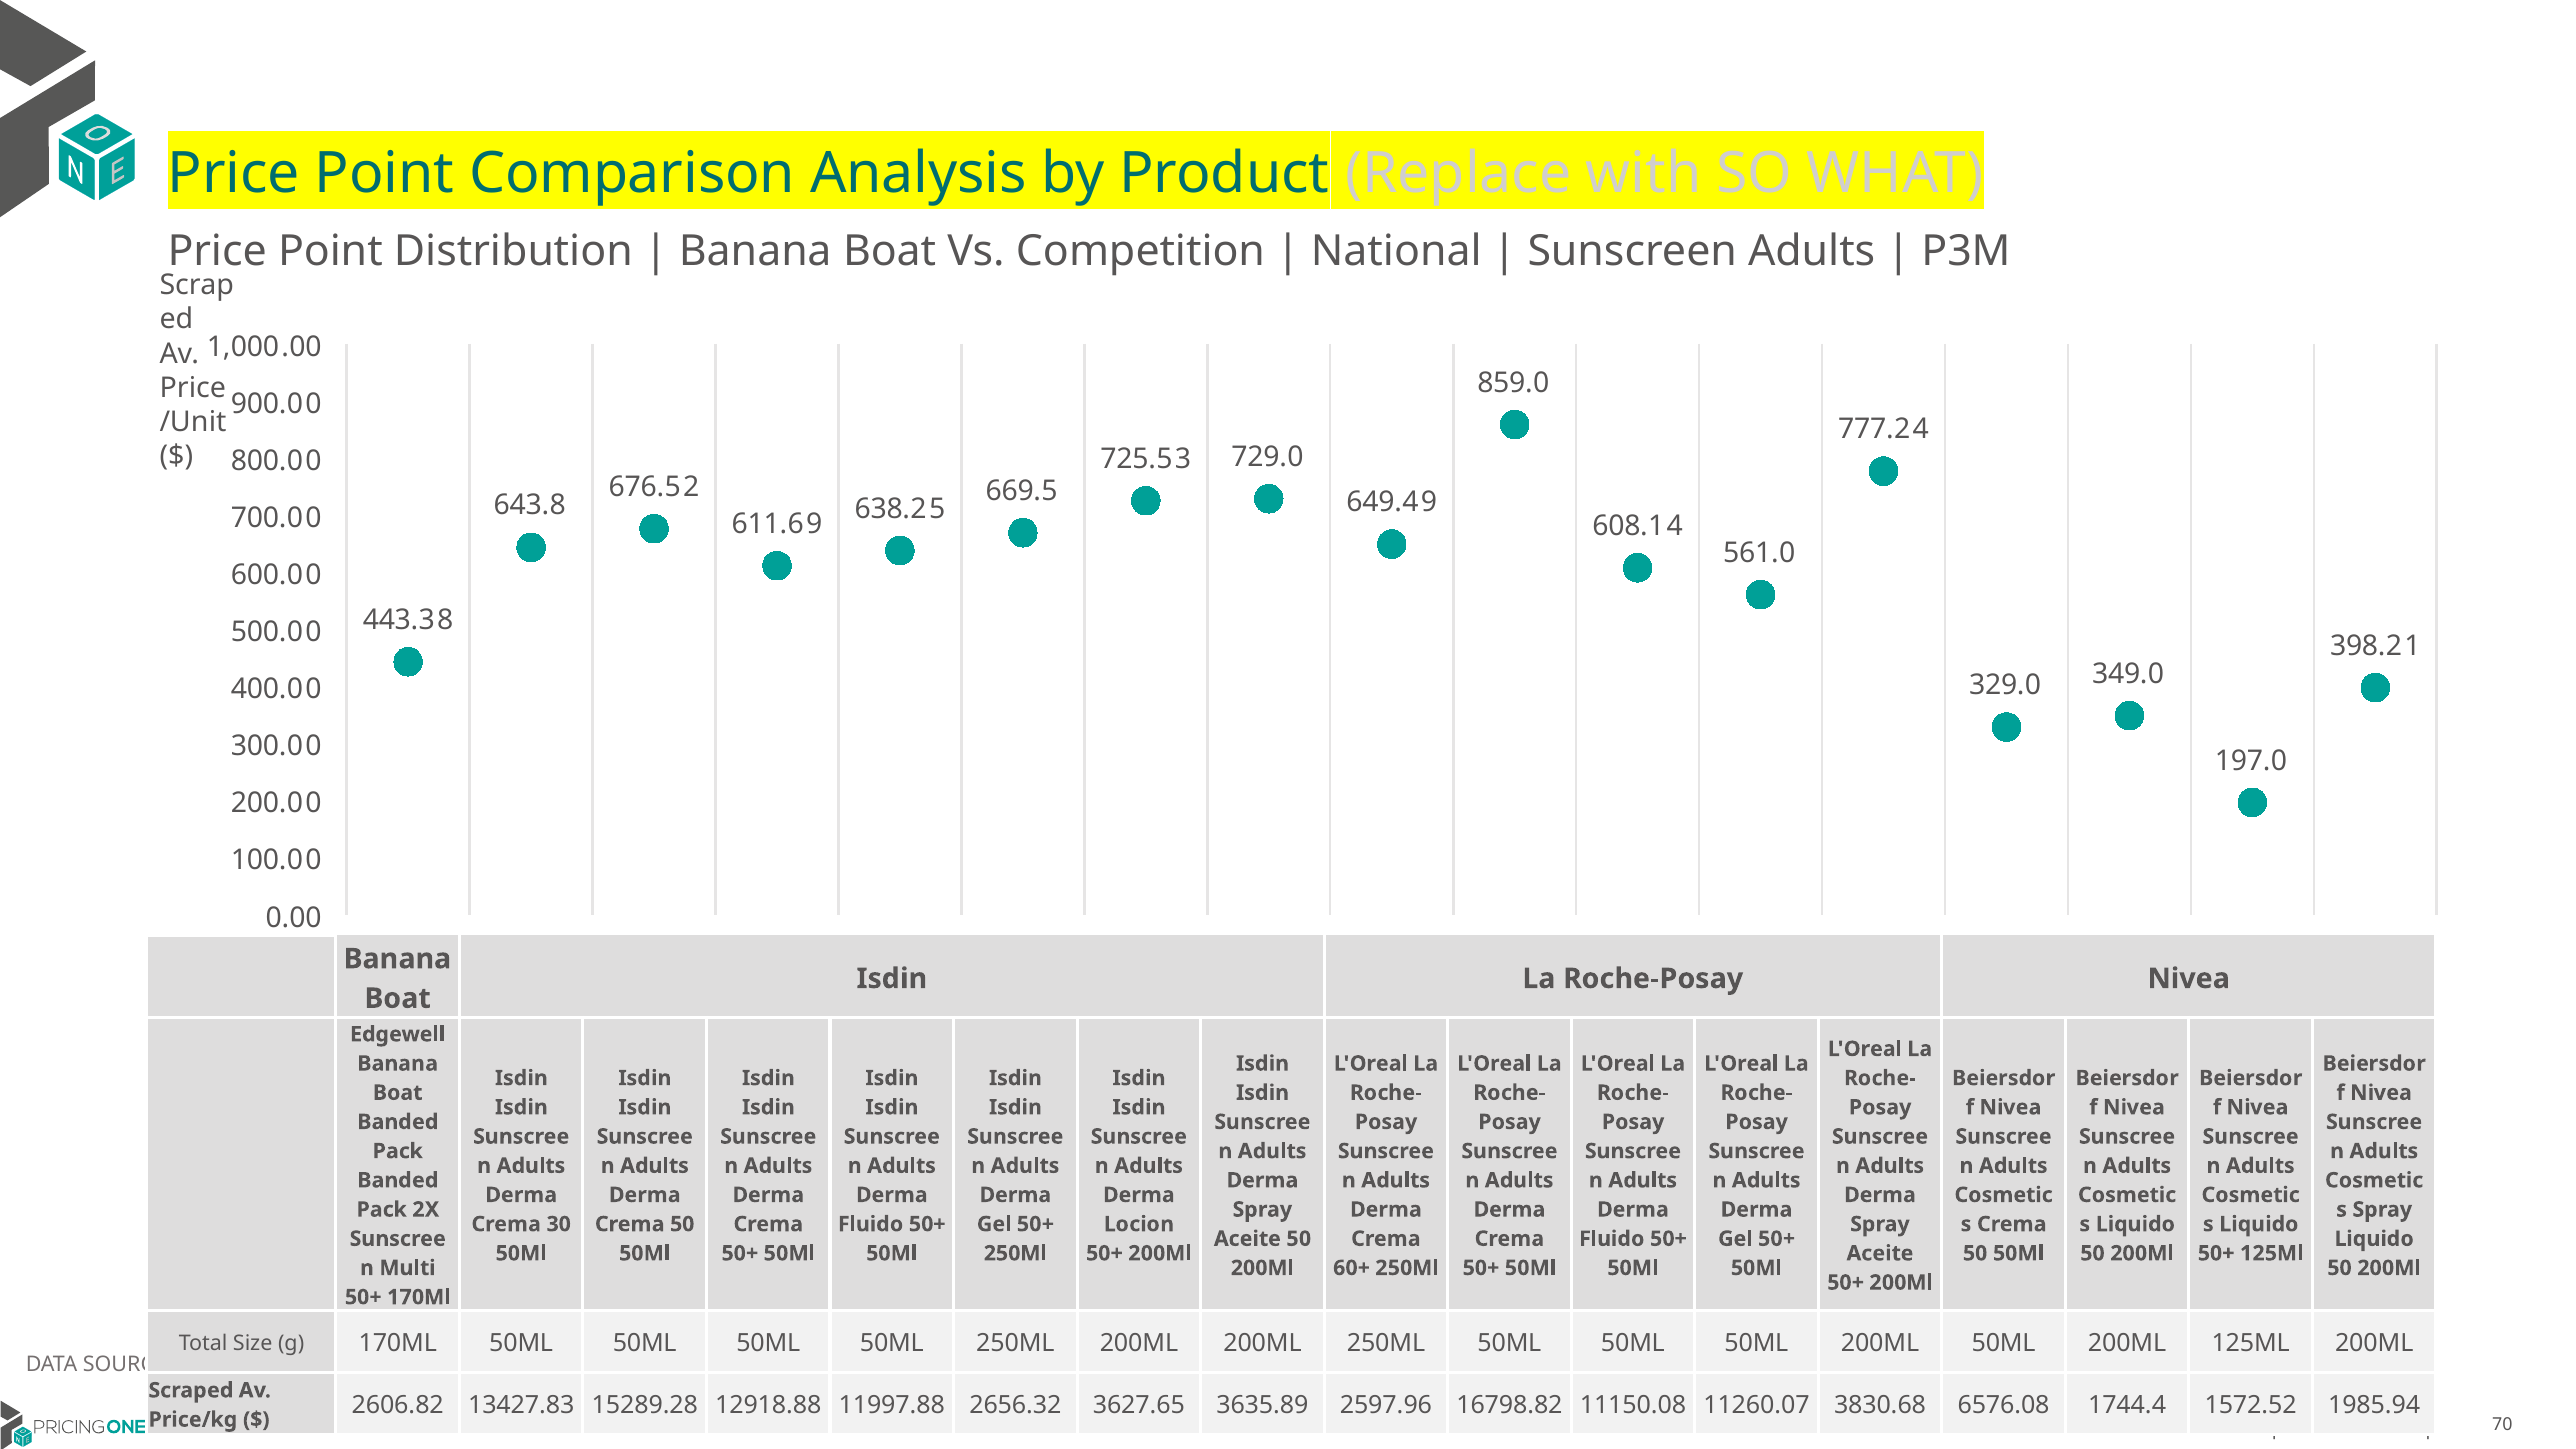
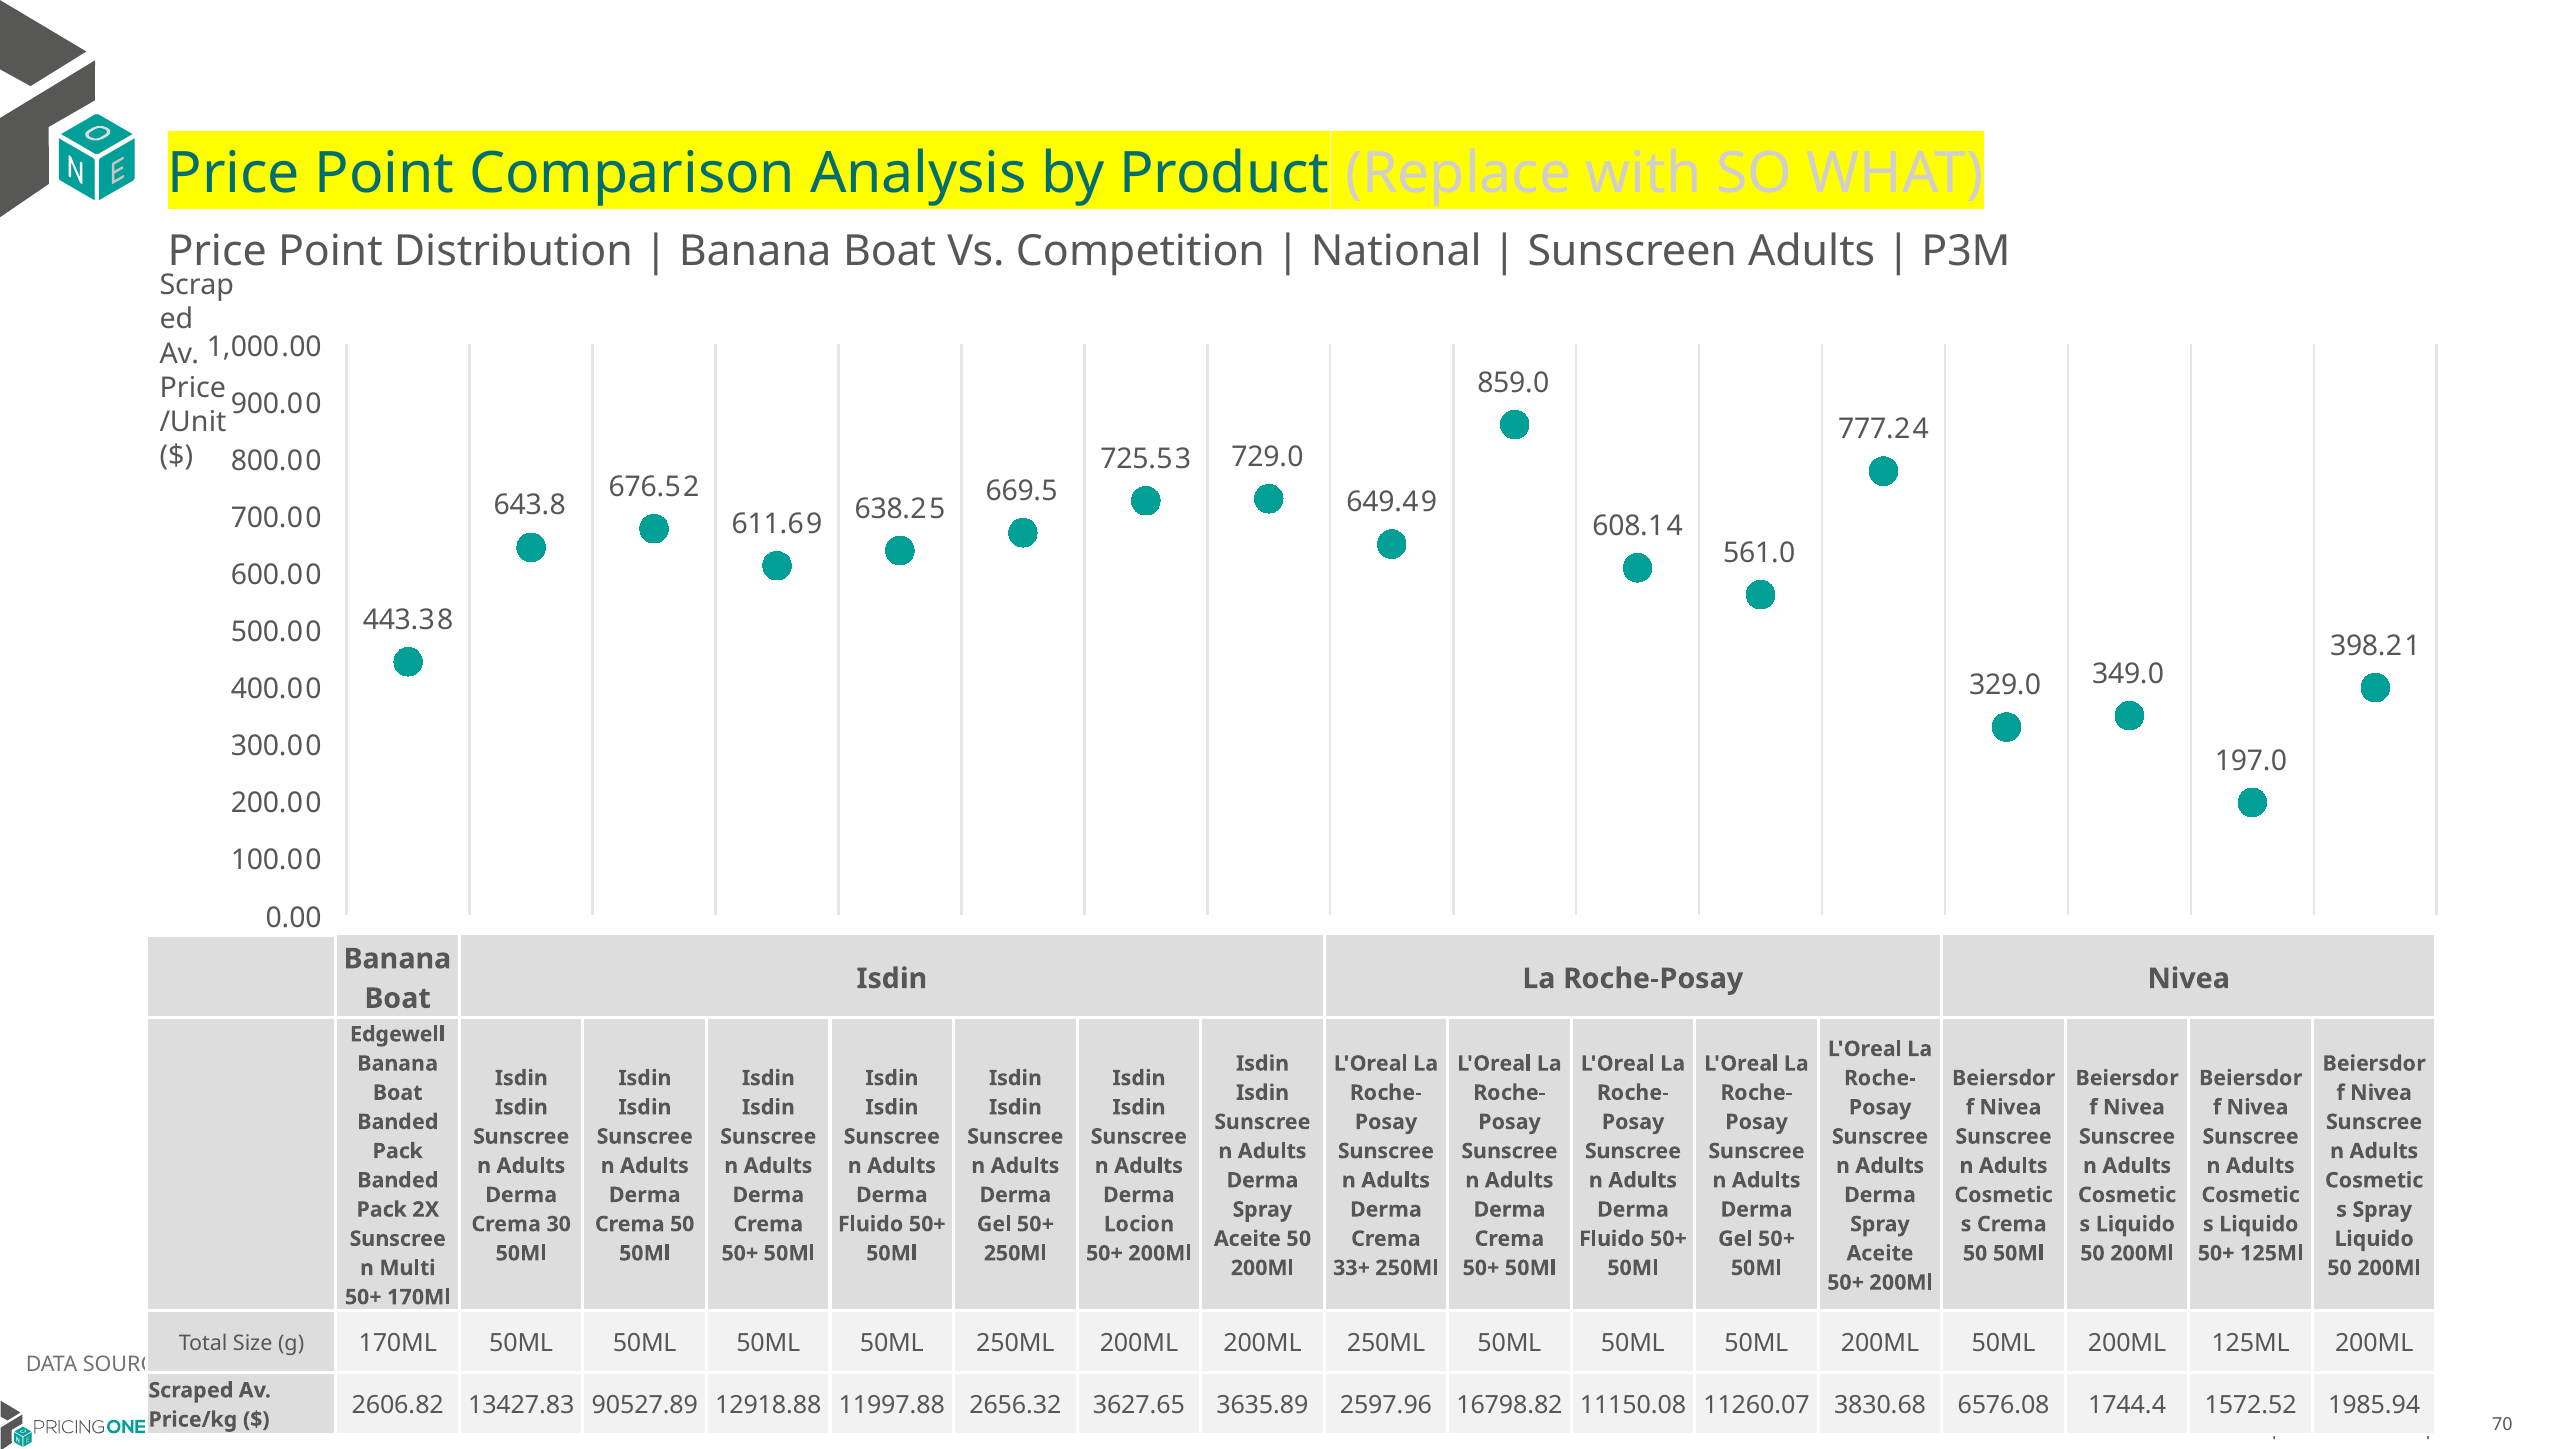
60+: 60+ -> 33+
15289.28: 15289.28 -> 90527.89
